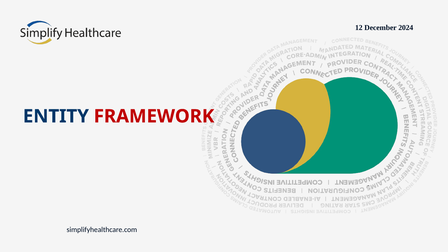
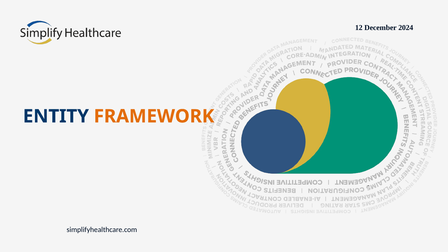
FRAMEWORK colour: red -> orange
